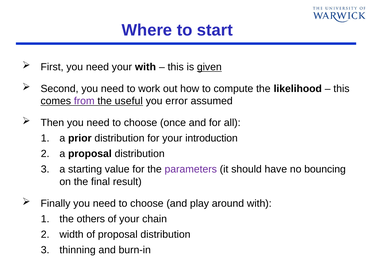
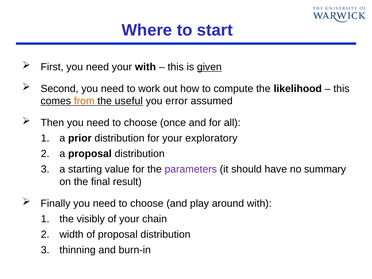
from colour: purple -> orange
introduction: introduction -> exploratory
bouncing: bouncing -> summary
others: others -> visibly
